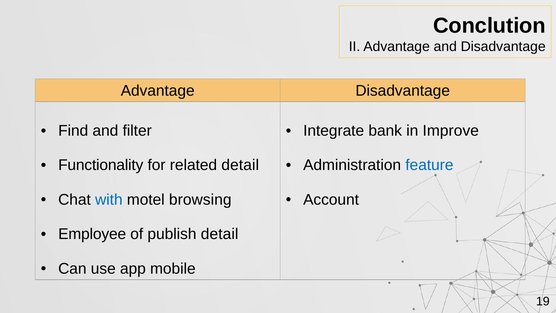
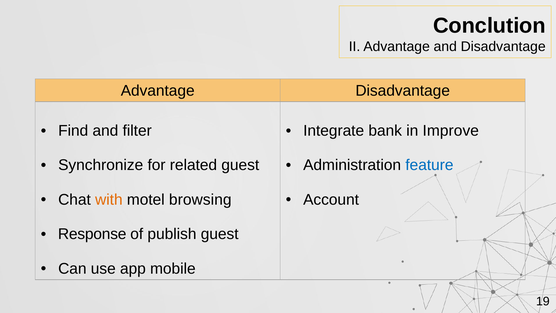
Functionality: Functionality -> Synchronize
related detail: detail -> guest
with colour: blue -> orange
Employee: Employee -> Response
publish detail: detail -> guest
